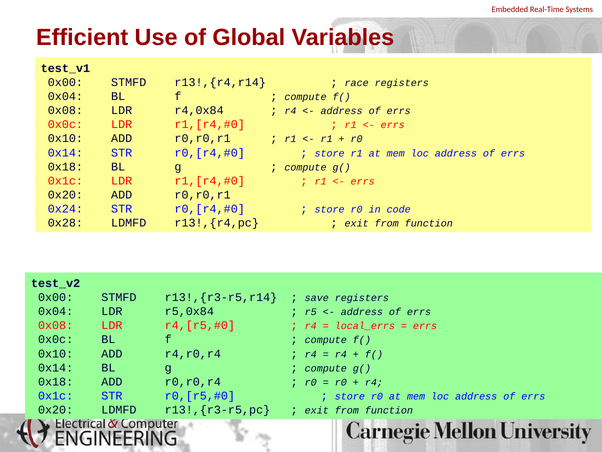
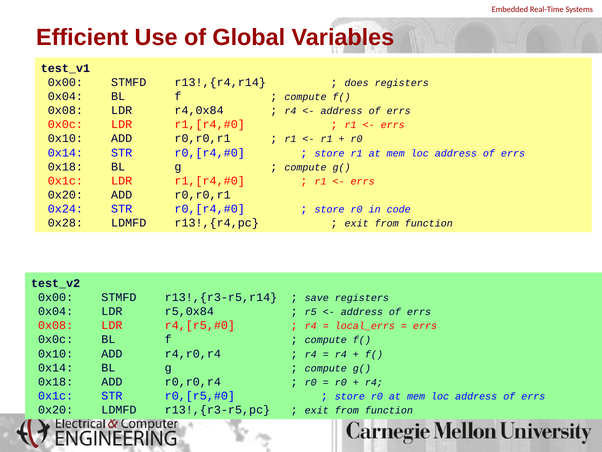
race: race -> does
